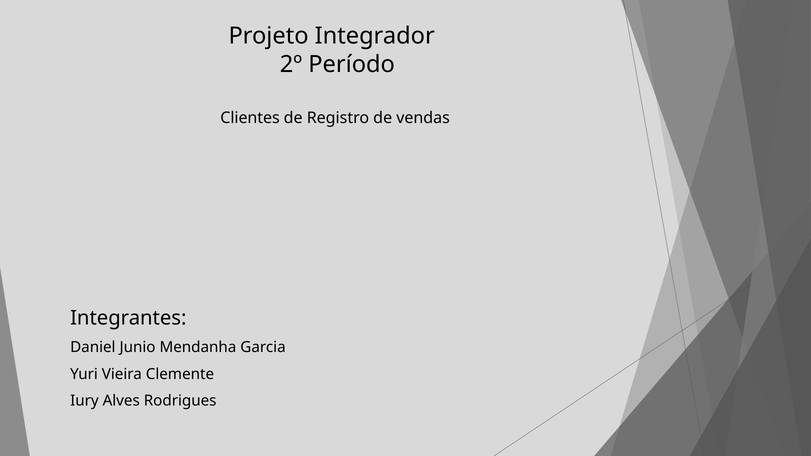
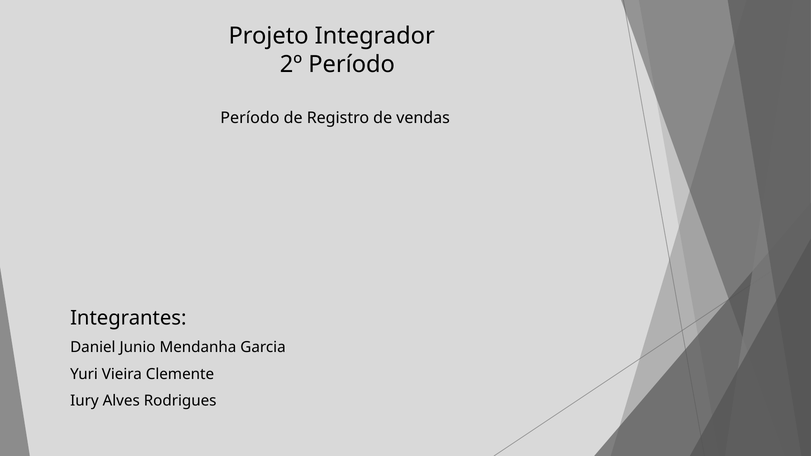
Clientes at (250, 118): Clientes -> Período
